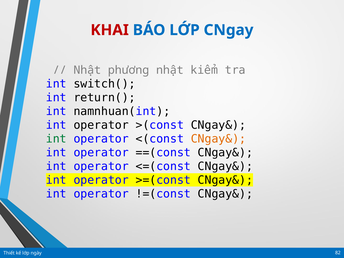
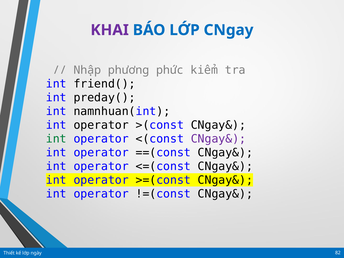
KHAI colour: red -> purple
Nhật at (87, 70): Nhật -> Nhập
phương nhật: nhật -> phức
switch(: switch( -> friend(
return(: return( -> preday(
CNgay& at (218, 139) colour: orange -> purple
